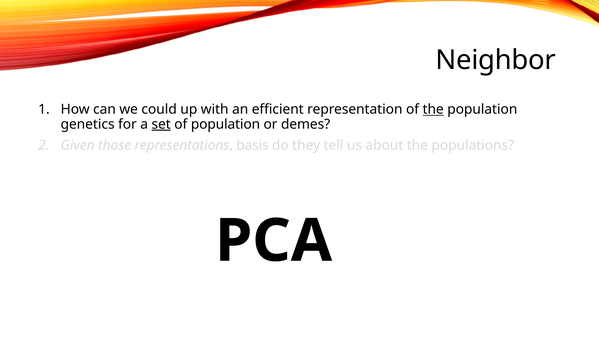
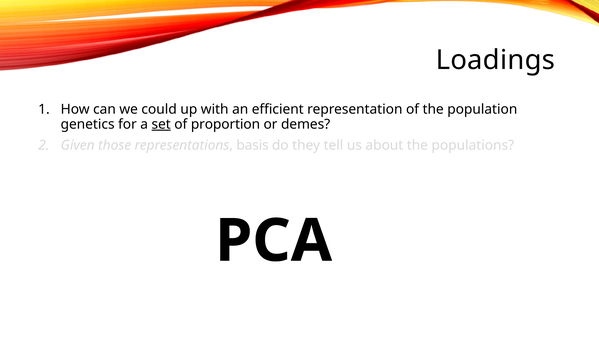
Neighbor: Neighbor -> Loadings
the at (433, 109) underline: present -> none
of population: population -> proportion
